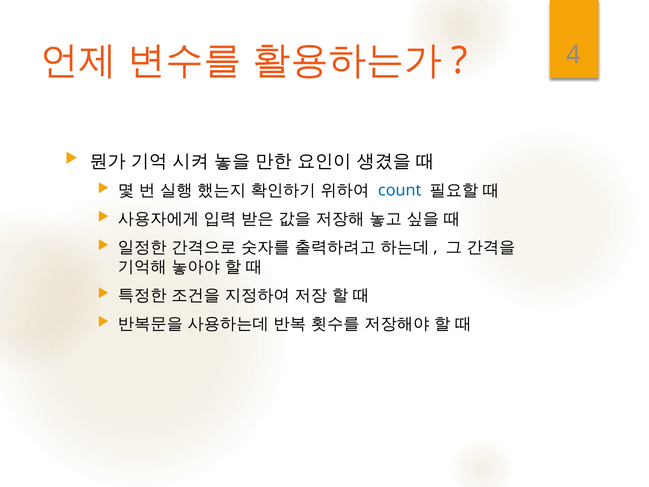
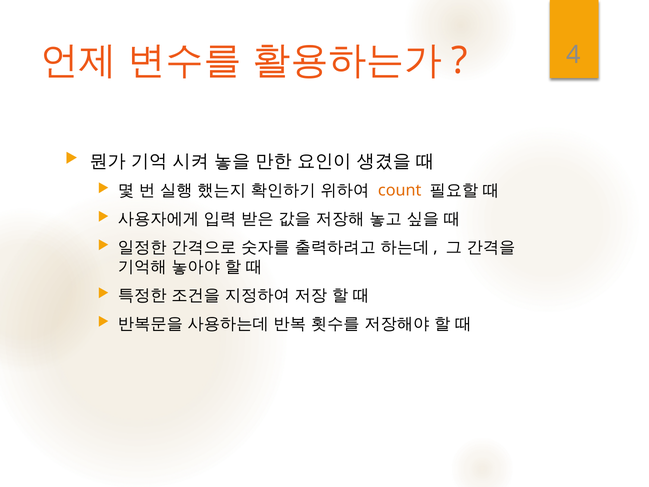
count colour: blue -> orange
